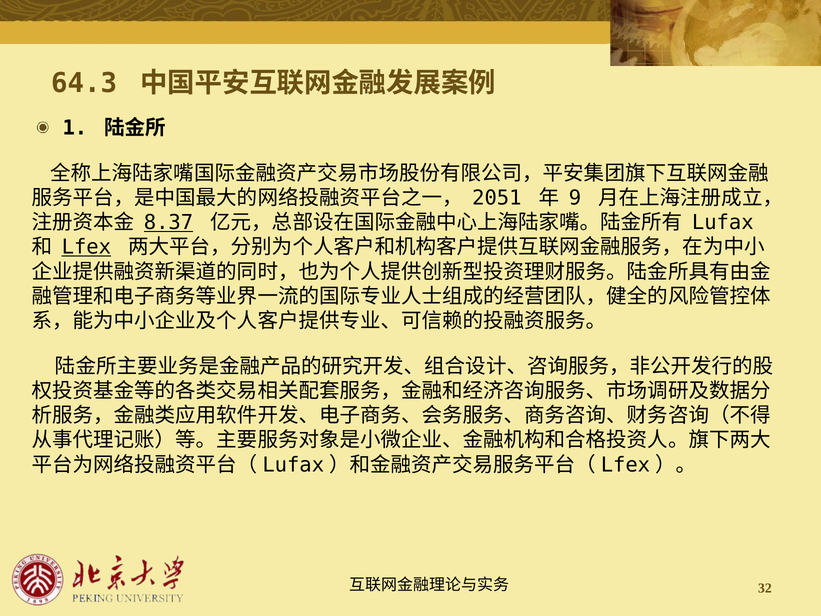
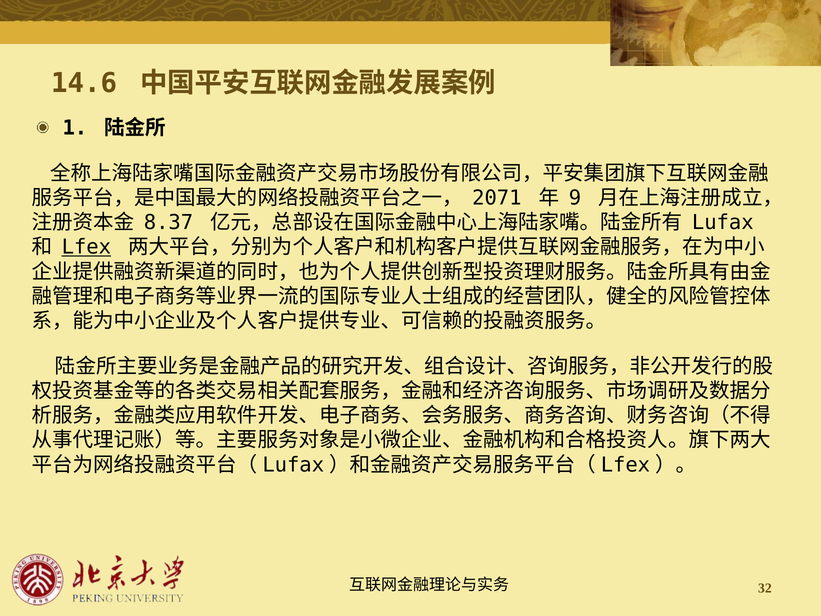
64.3: 64.3 -> 14.6
2051: 2051 -> 2071
8.37 underline: present -> none
